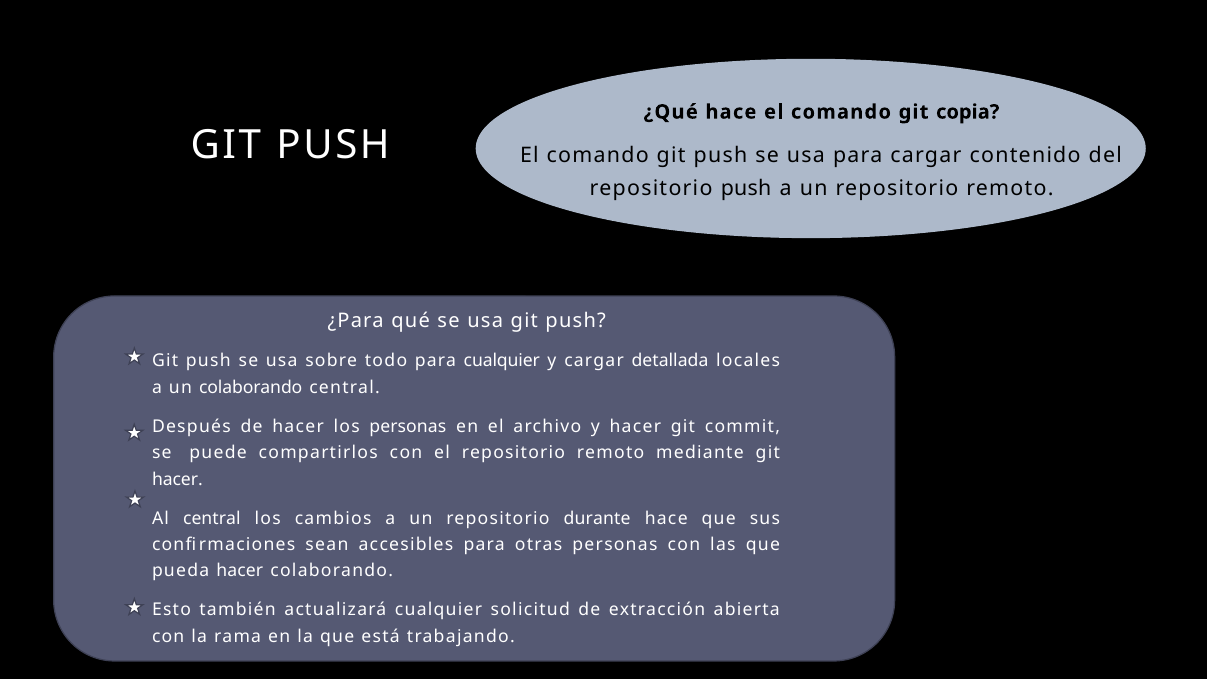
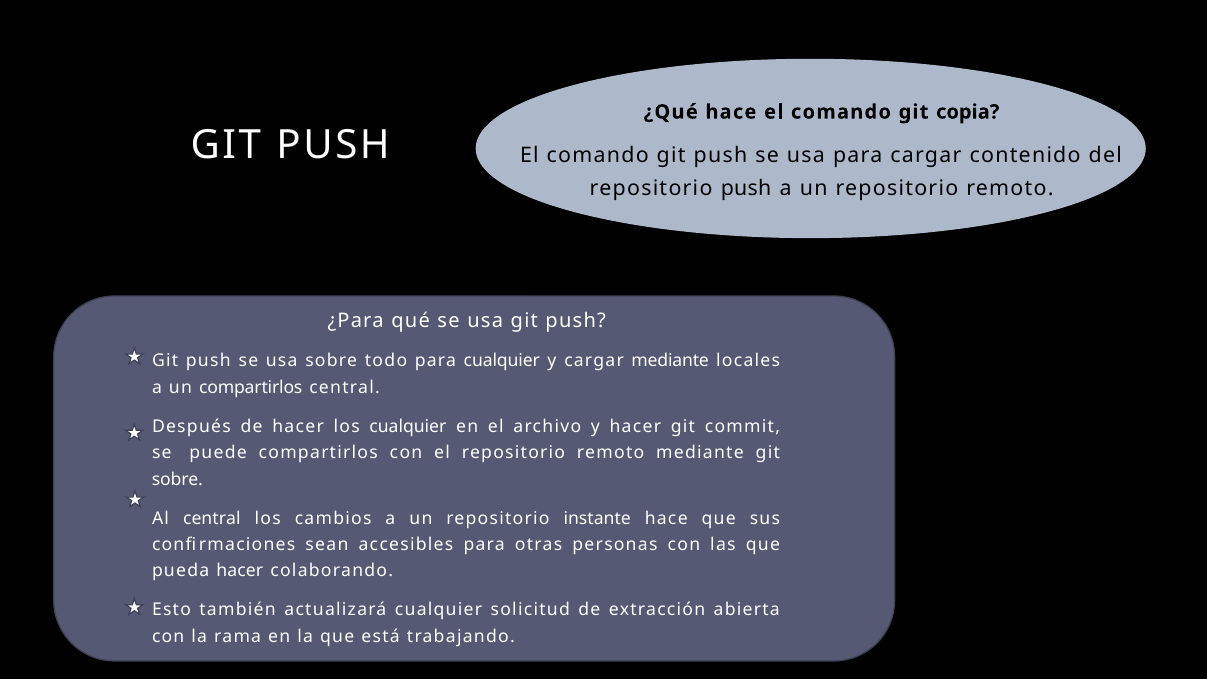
cargar detallada: detallada -> mediante
un colaborando: colaborando -> compartirlos
los personas: personas -> cualquier
hacer at (177, 479): hacer -> sobre
durante: durante -> instante
